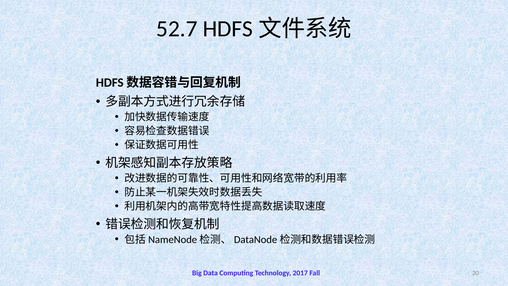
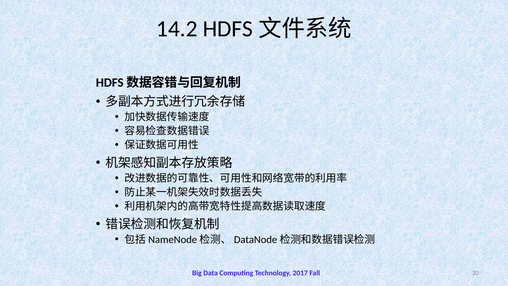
52.7: 52.7 -> 14.2
